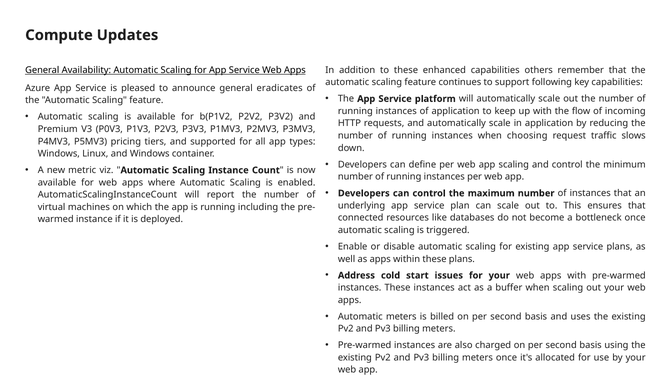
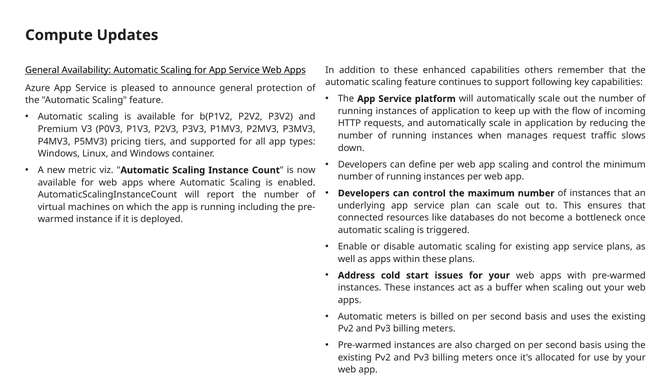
eradicates: eradicates -> protection
choosing: choosing -> manages
